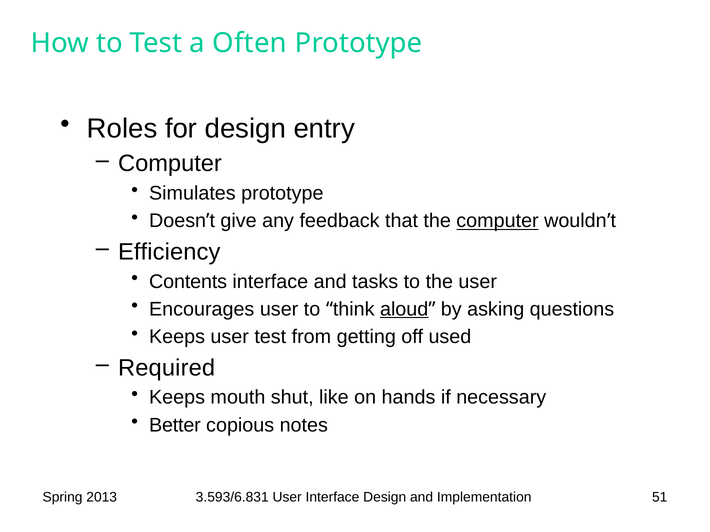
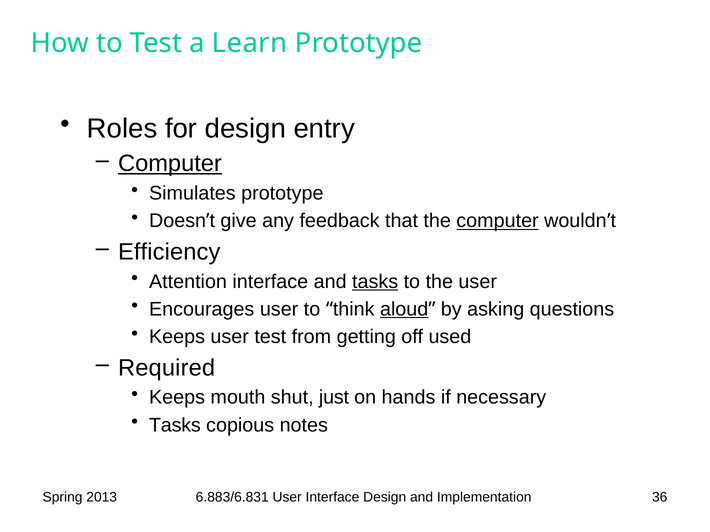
Often: Often -> Learn
Computer at (170, 164) underline: none -> present
Contents: Contents -> Attention
tasks at (375, 282) underline: none -> present
like: like -> just
Better at (175, 425): Better -> Tasks
3.593/6.831: 3.593/6.831 -> 6.883/6.831
51: 51 -> 36
